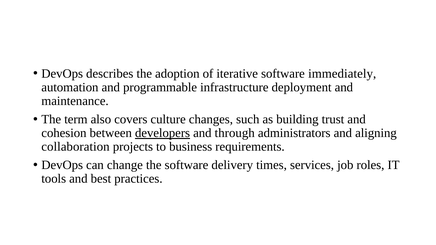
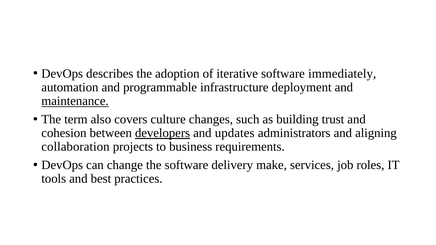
maintenance underline: none -> present
through: through -> updates
times: times -> make
